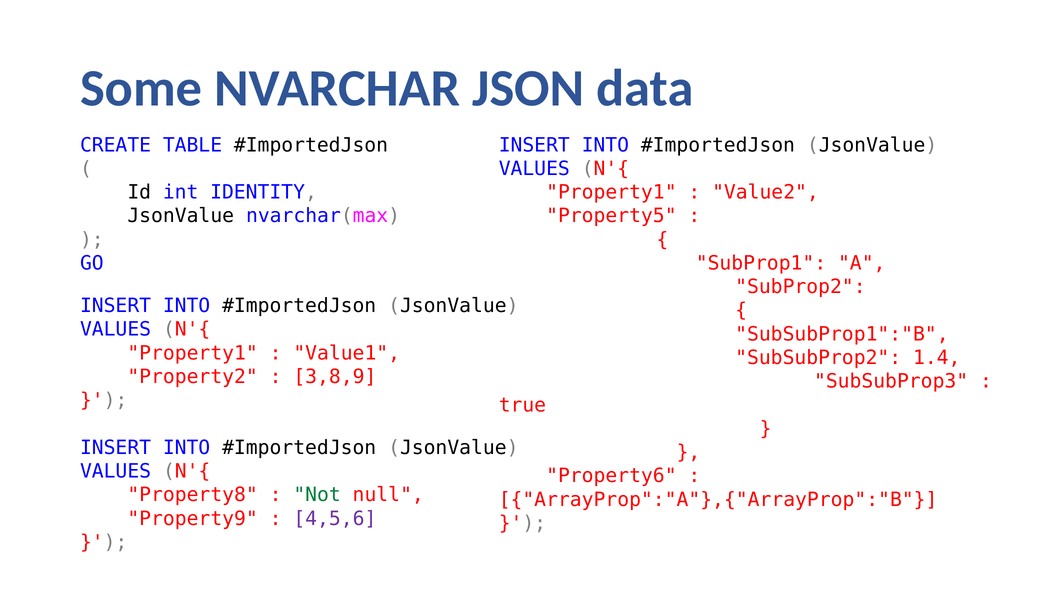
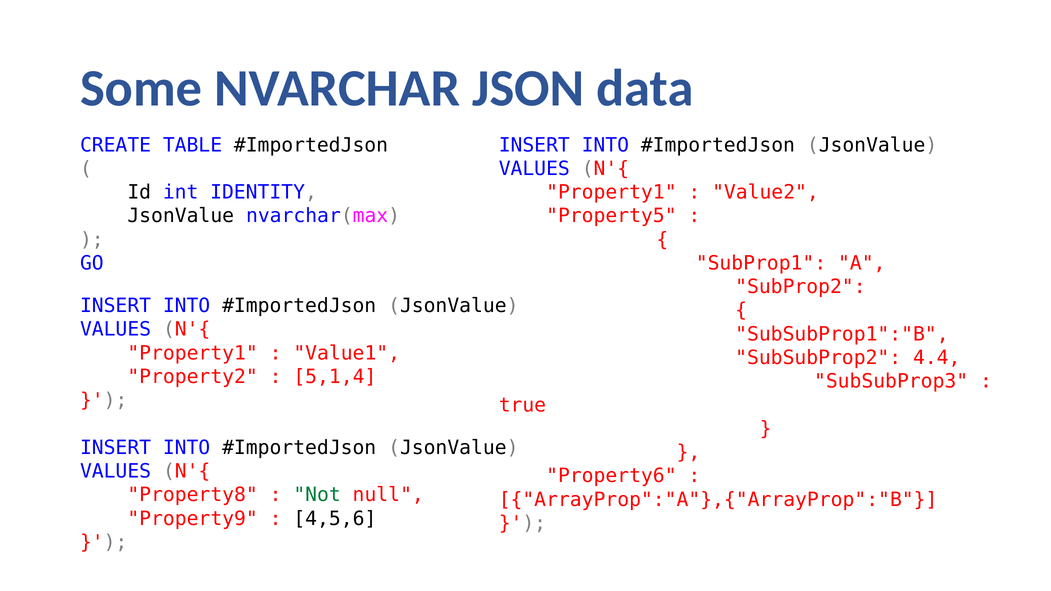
1.4: 1.4 -> 4.4
3,8,9: 3,8,9 -> 5,1,4
4,5,6 colour: purple -> black
